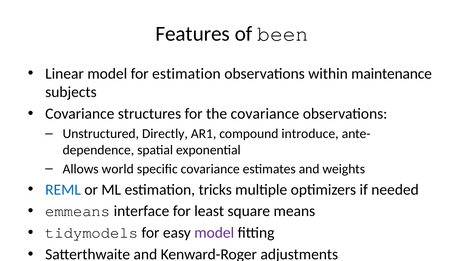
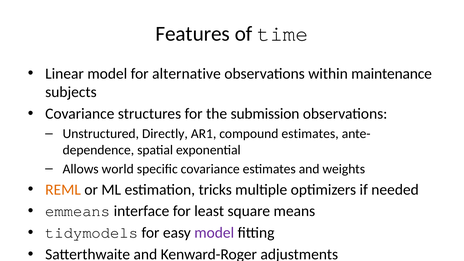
been: been -> time
for estimation: estimation -> alternative
the covariance: covariance -> submission
compound introduce: introduce -> estimates
REML colour: blue -> orange
